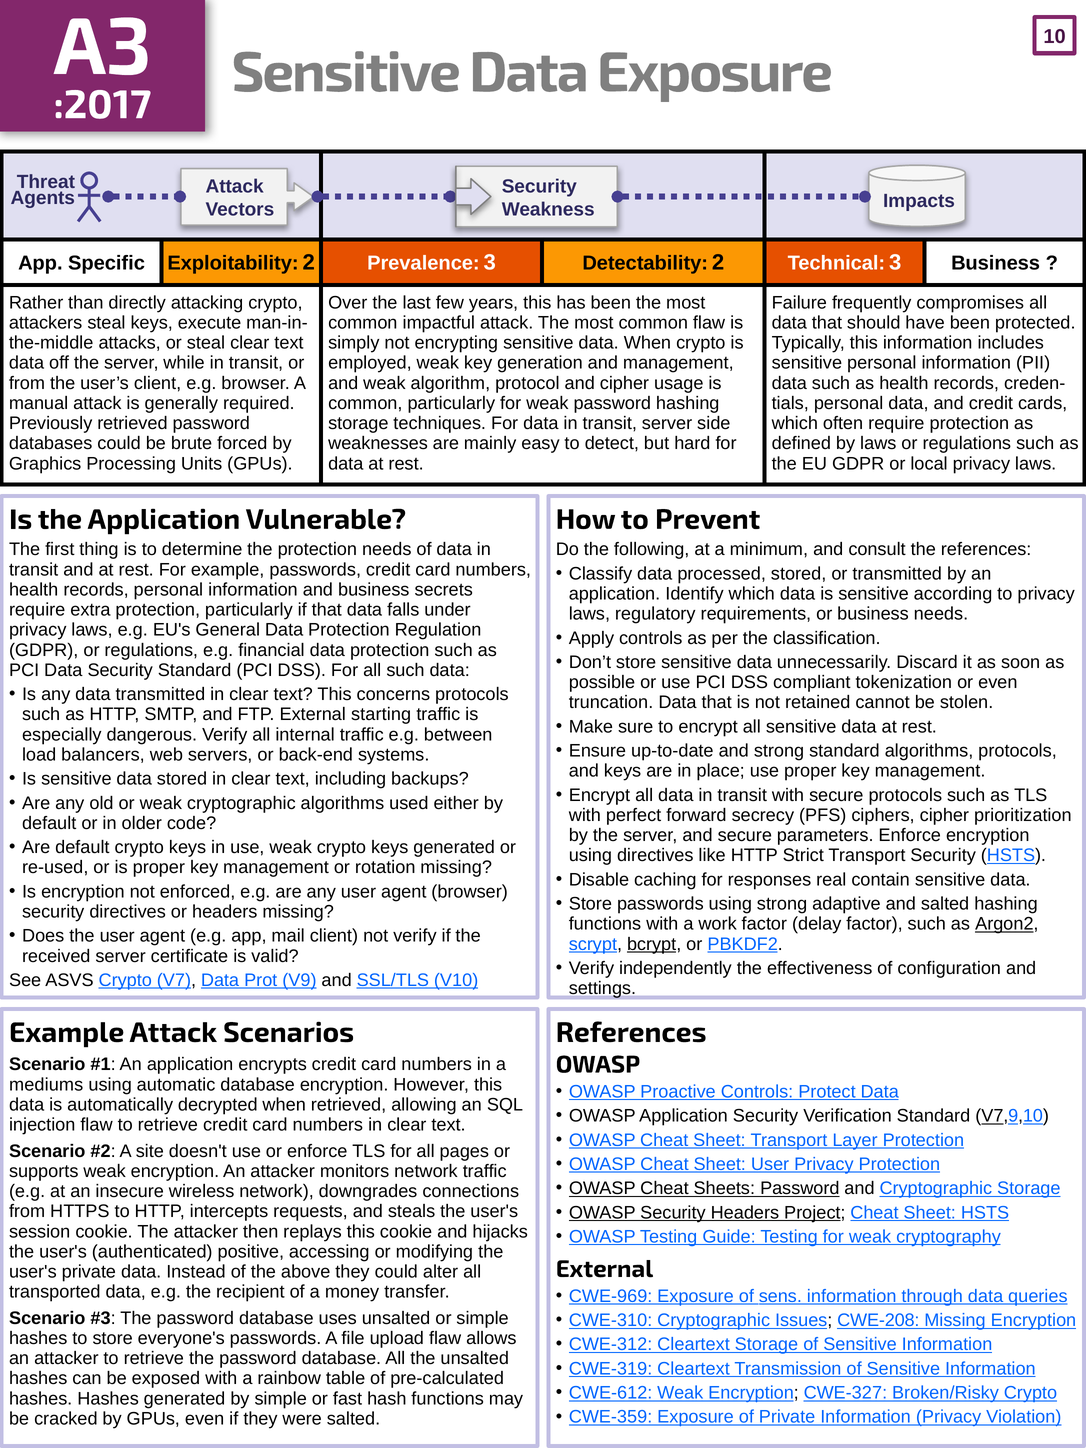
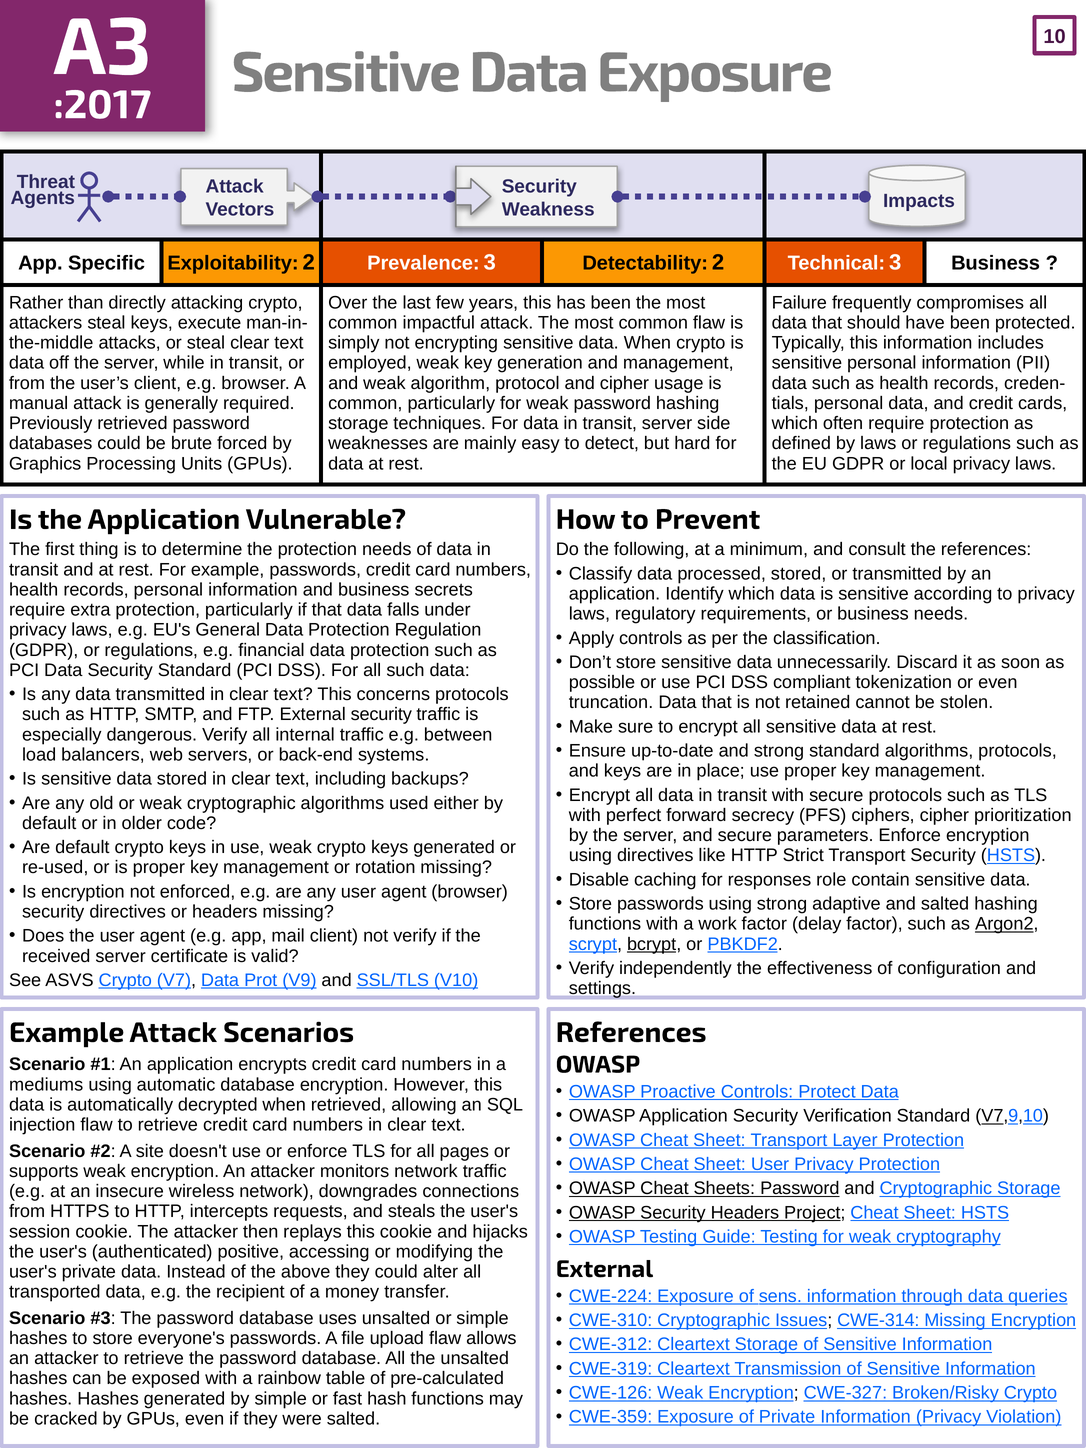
External starting: starting -> security
real: real -> role
CWE-969: CWE-969 -> CWE-224
CWE-208: CWE-208 -> CWE-314
CWE-612: CWE-612 -> CWE-126
